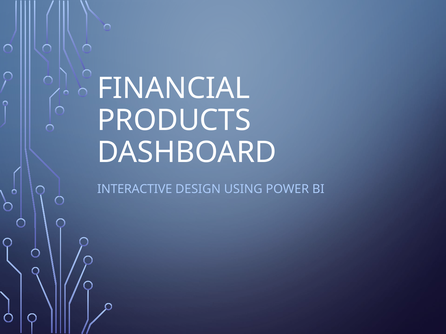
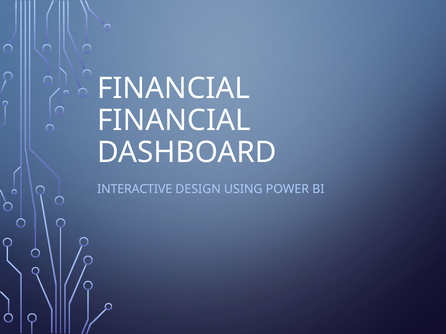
PRODUCTS at (174, 121): PRODUCTS -> FINANCIAL
